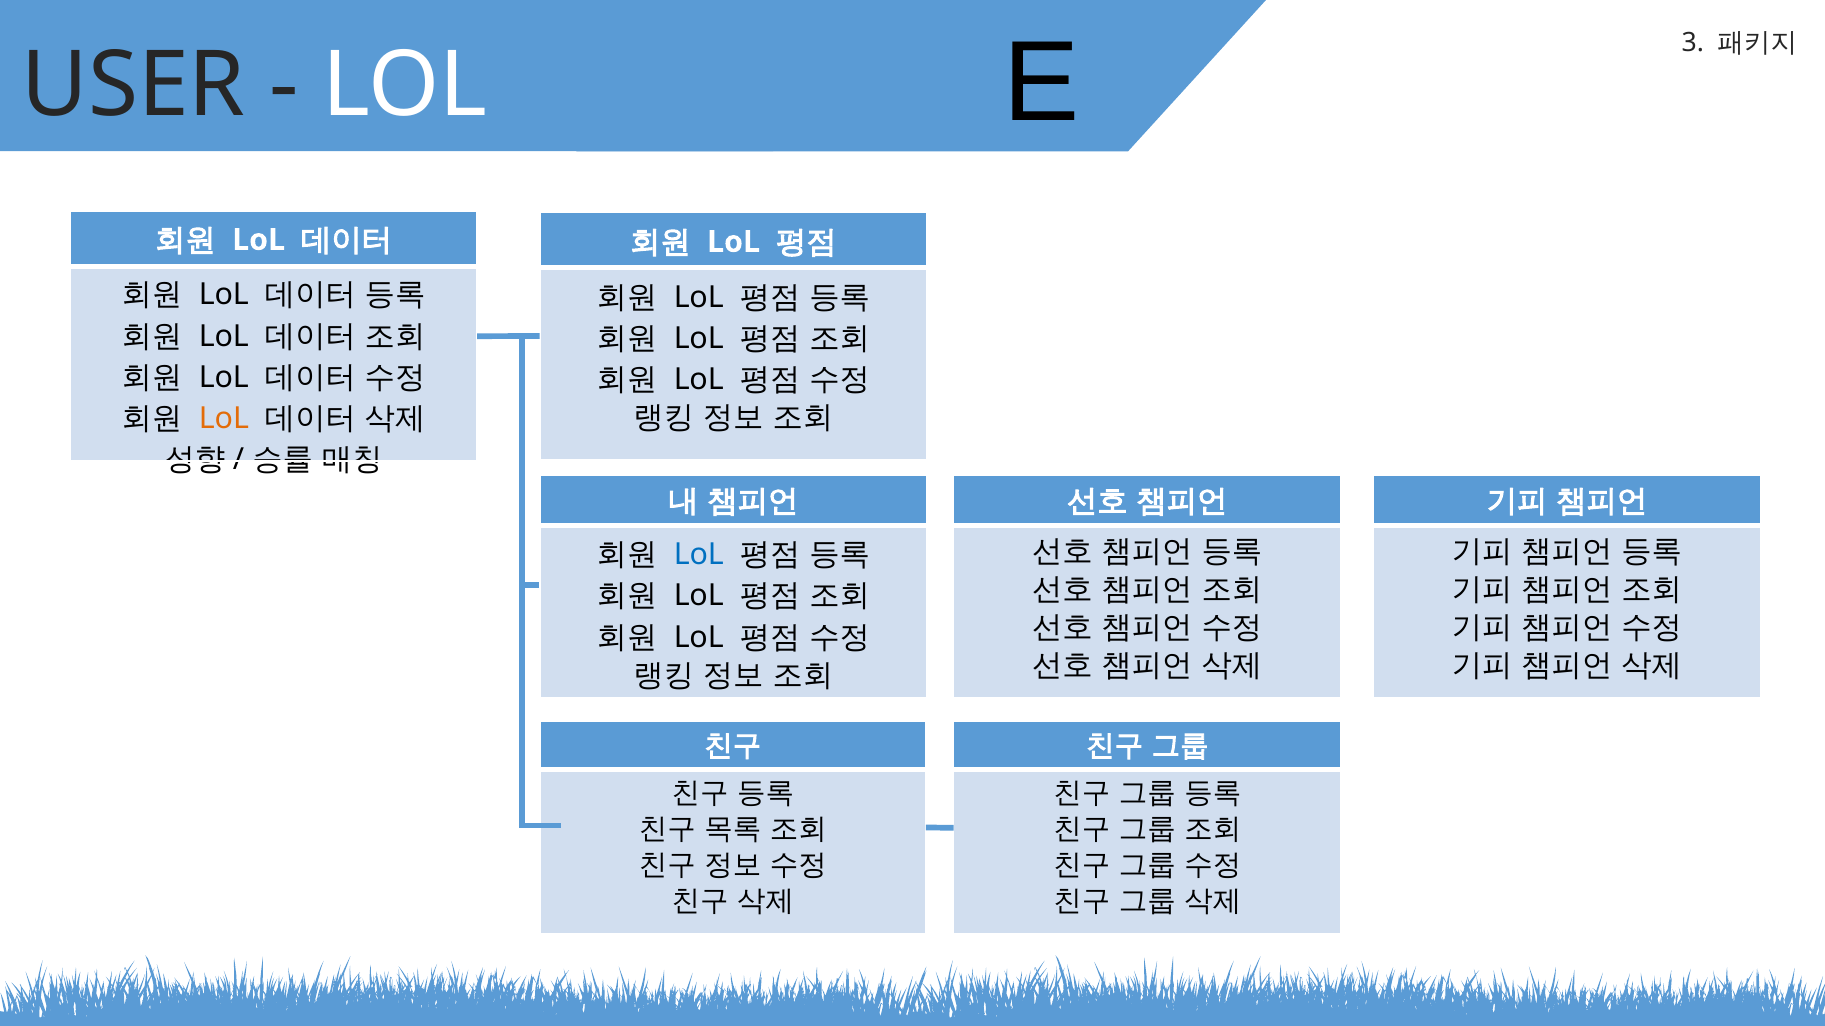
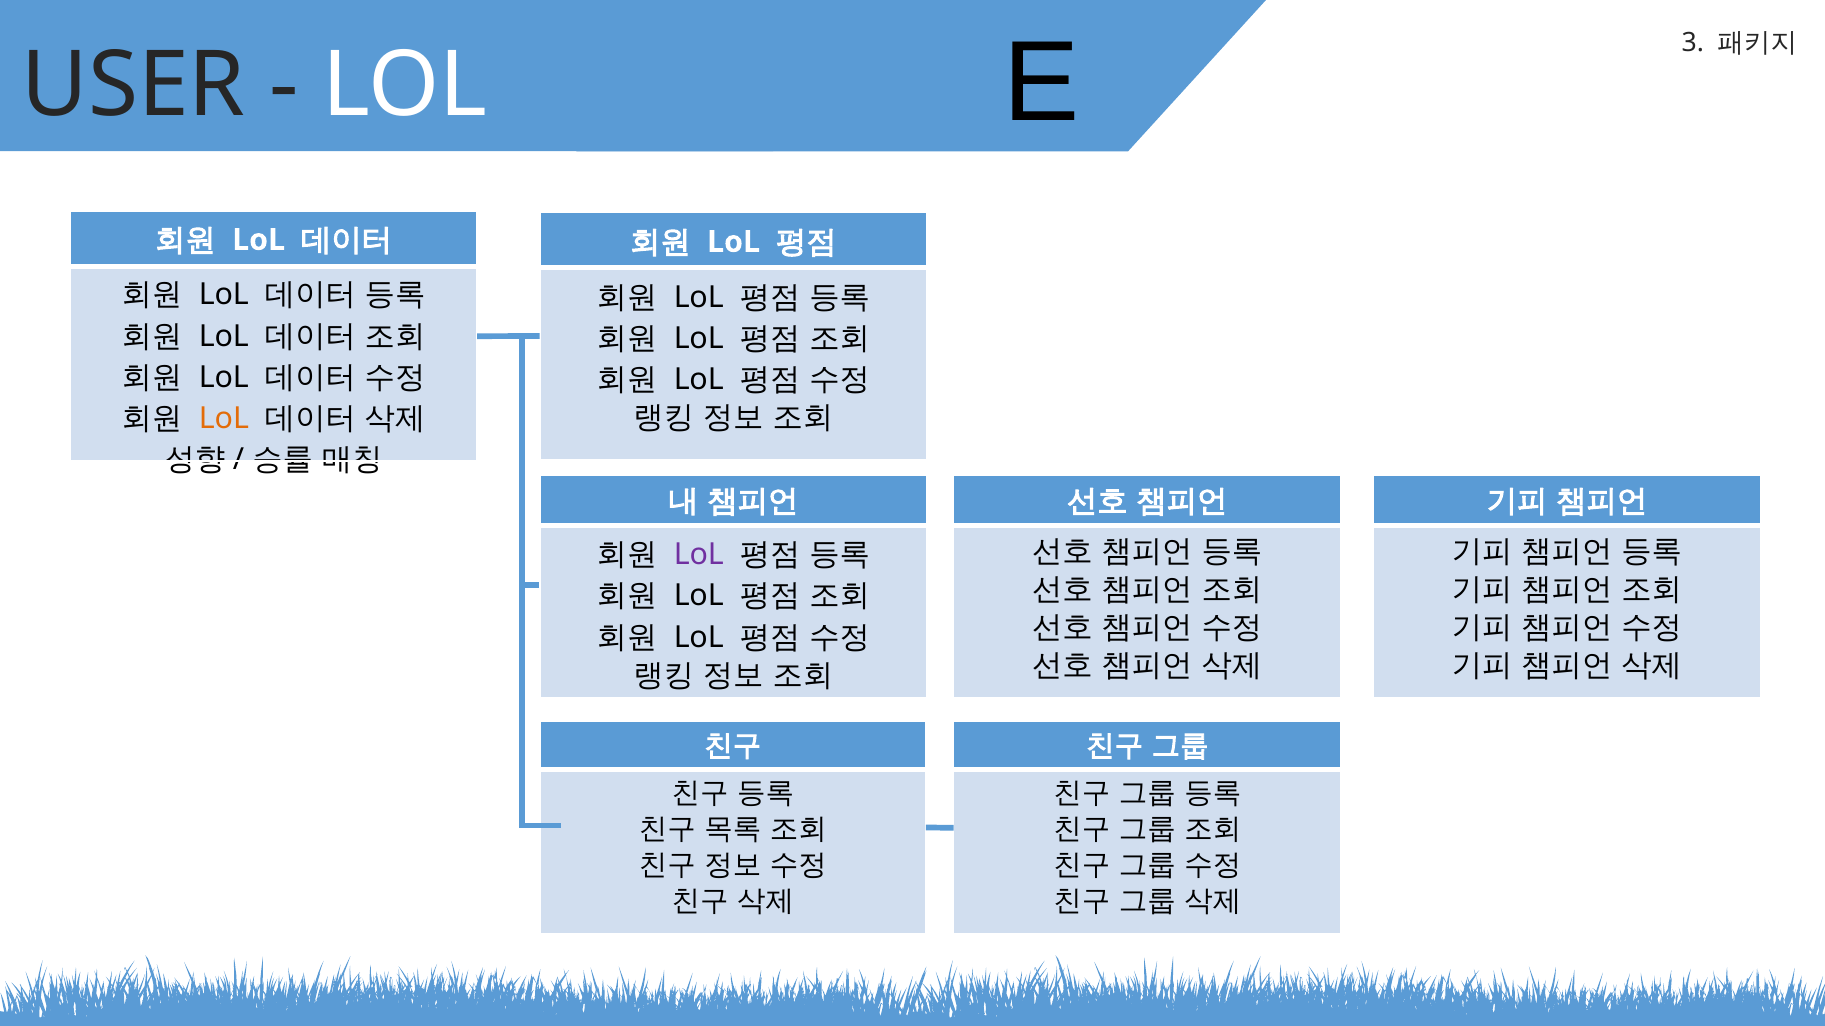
LoL at (699, 555) colour: blue -> purple
